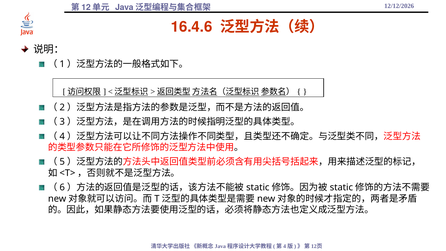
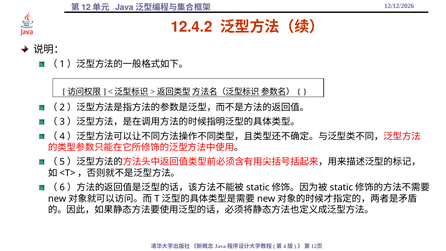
16.4.6: 16.4.6 -> 12.4.2
